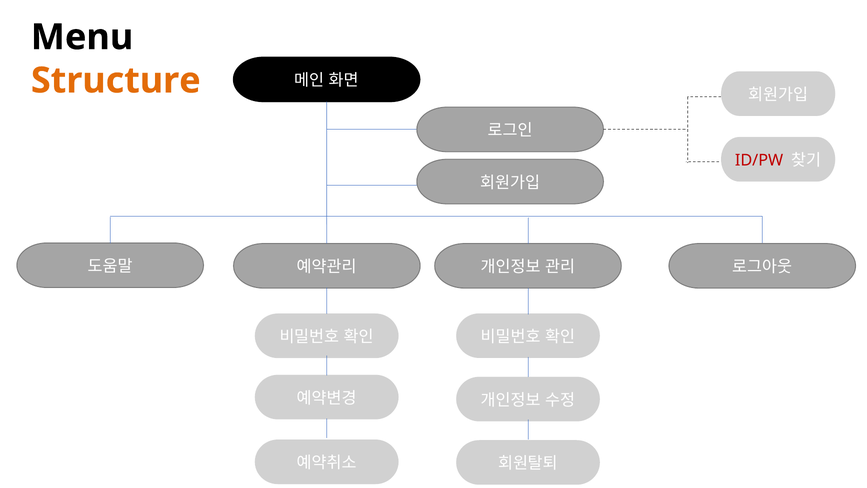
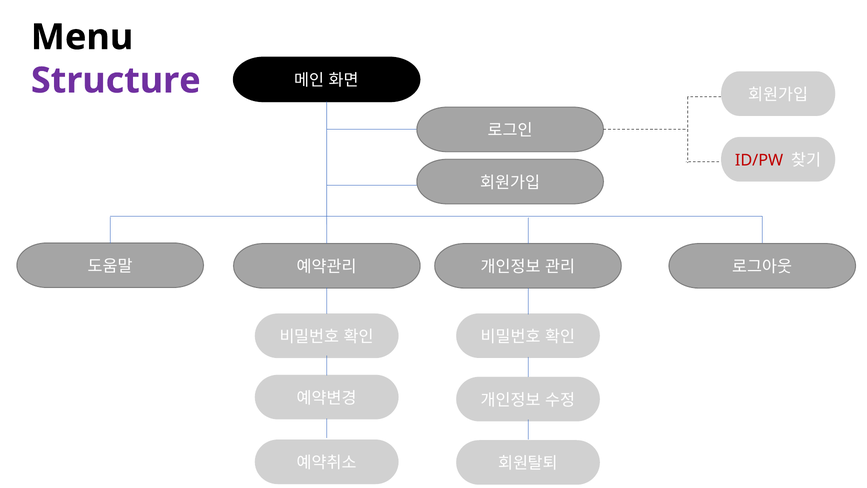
Structure colour: orange -> purple
